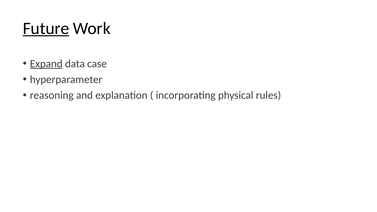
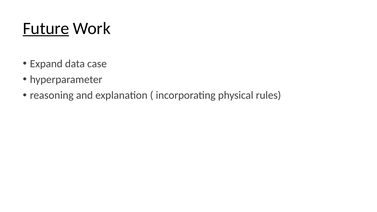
Expand underline: present -> none
